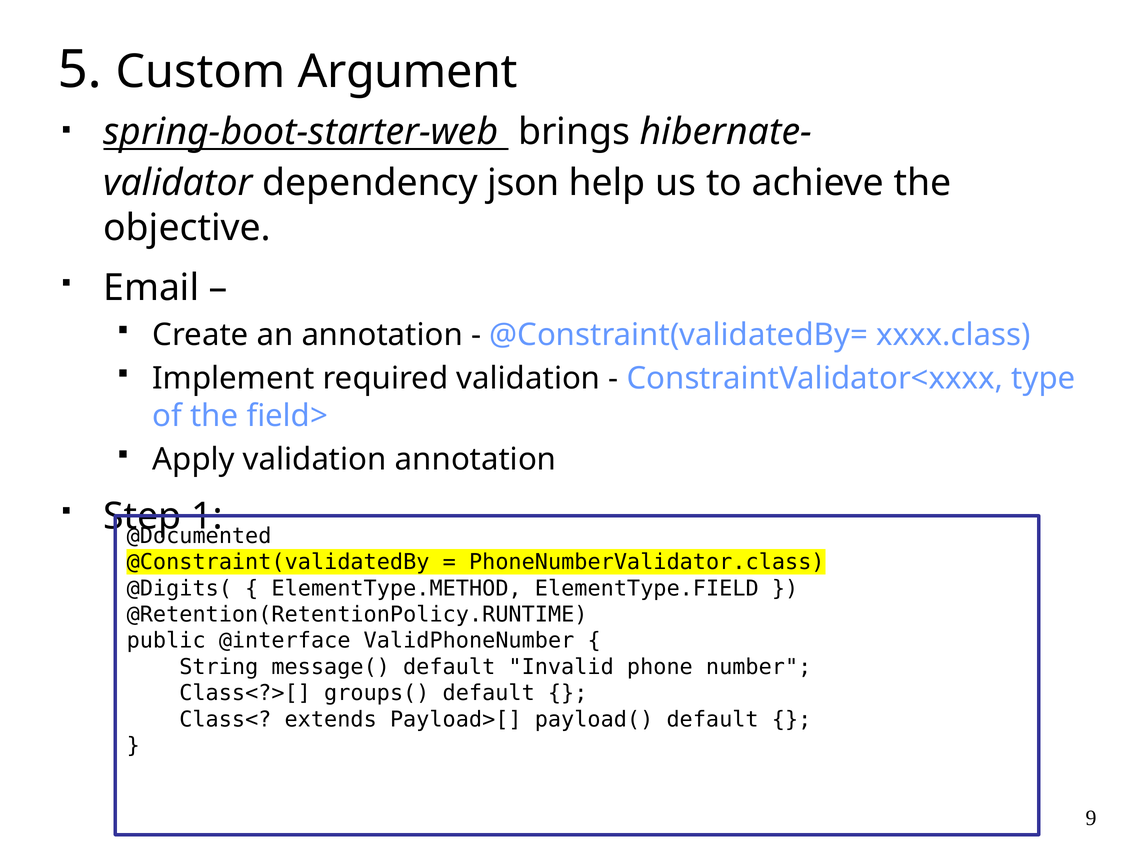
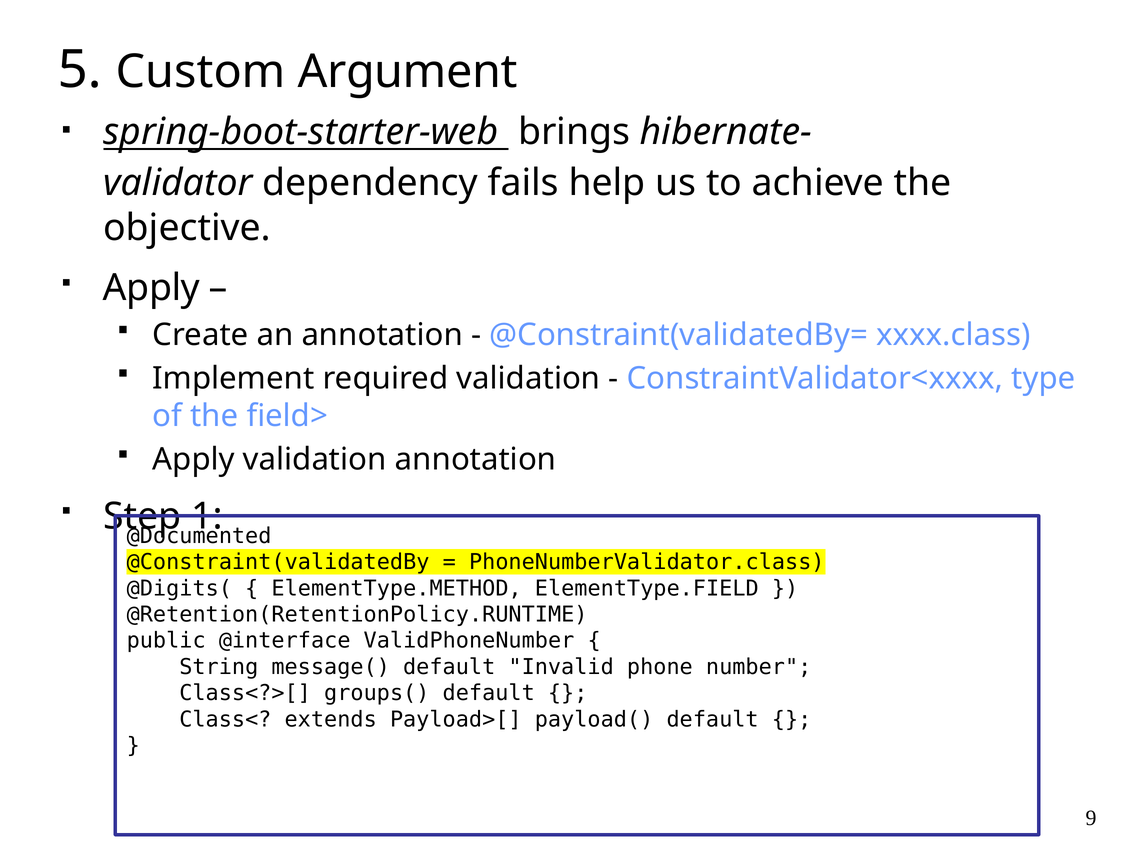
json: json -> fails
Email at (151, 288): Email -> Apply
